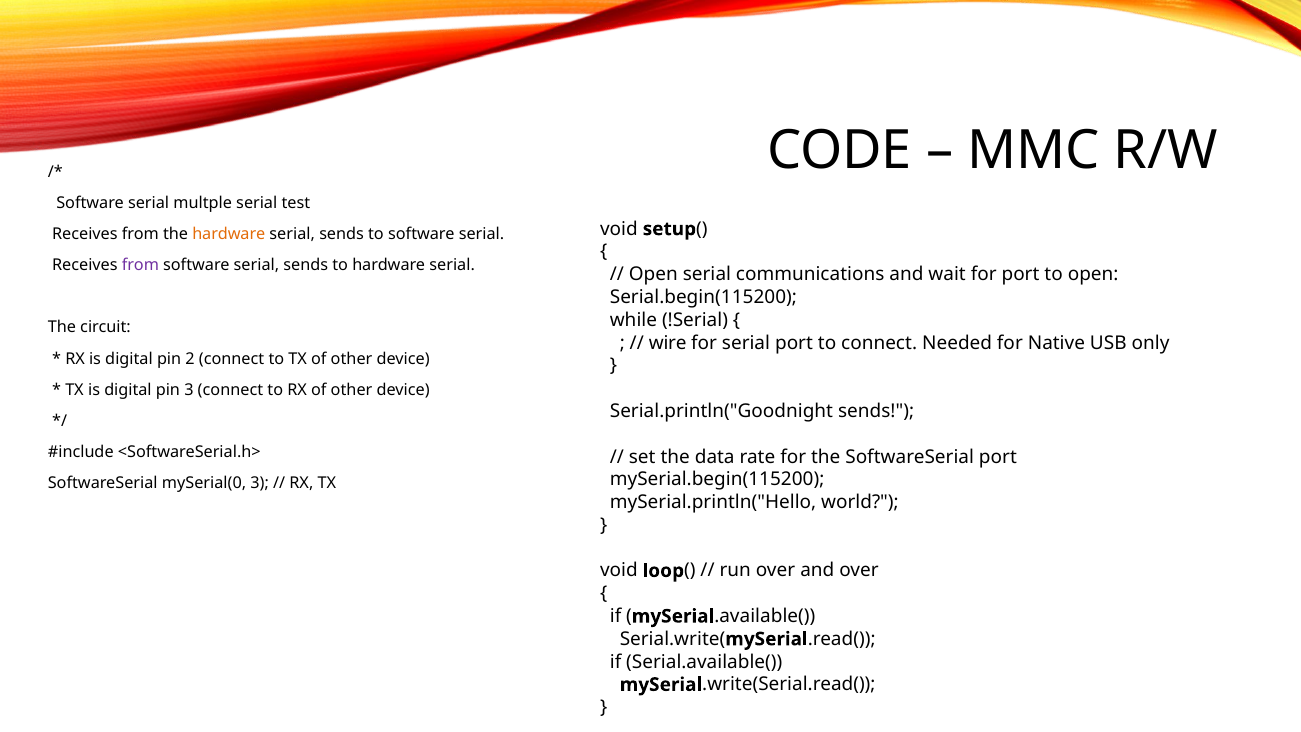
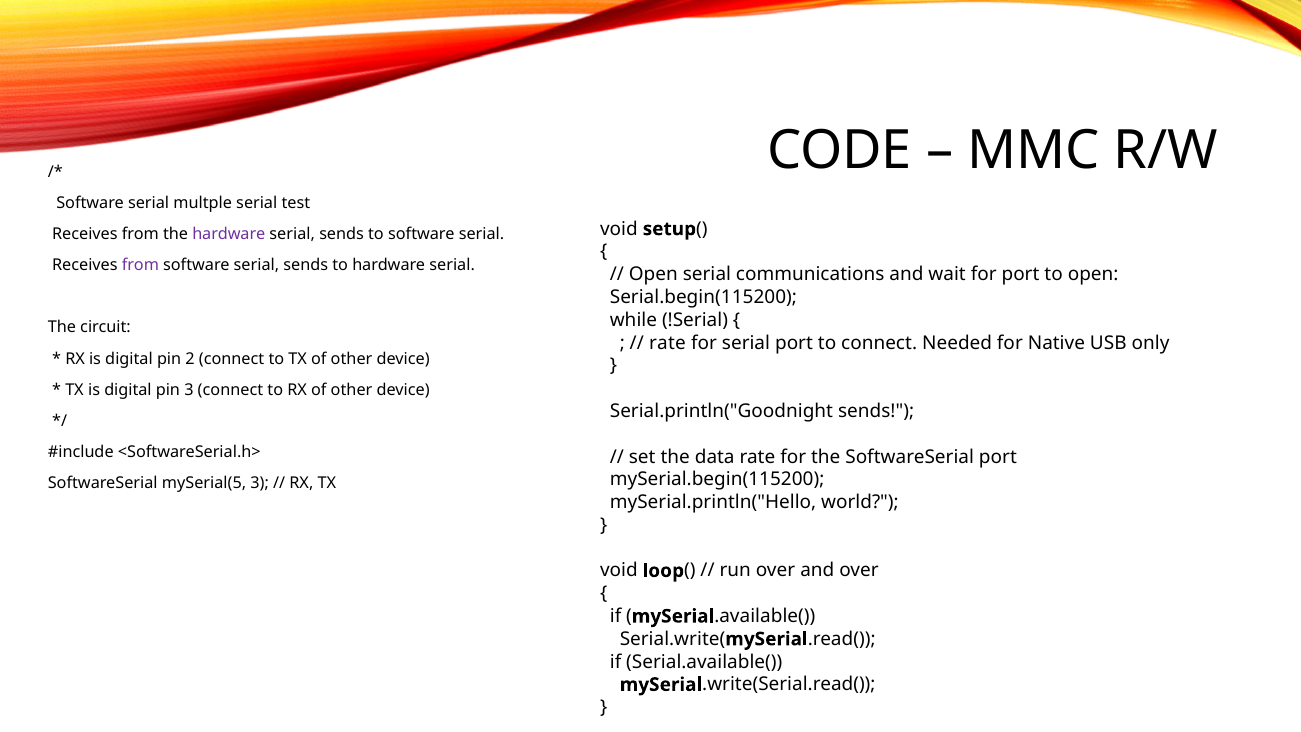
hardware at (229, 234) colour: orange -> purple
wire at (668, 343): wire -> rate
mySerial(0: mySerial(0 -> mySerial(5
